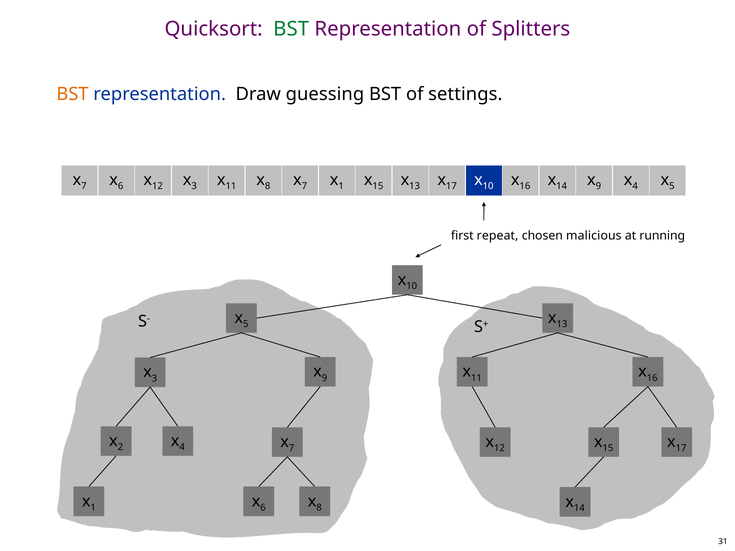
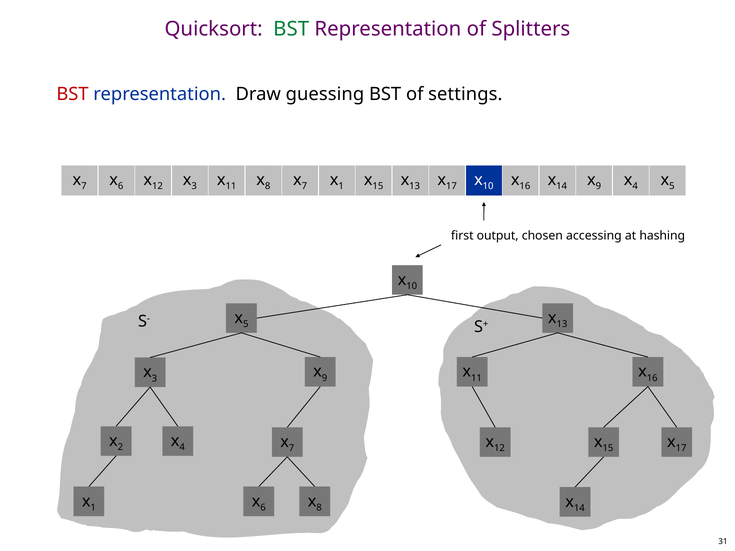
BST at (72, 94) colour: orange -> red
repeat: repeat -> output
malicious: malicious -> accessing
running: running -> hashing
